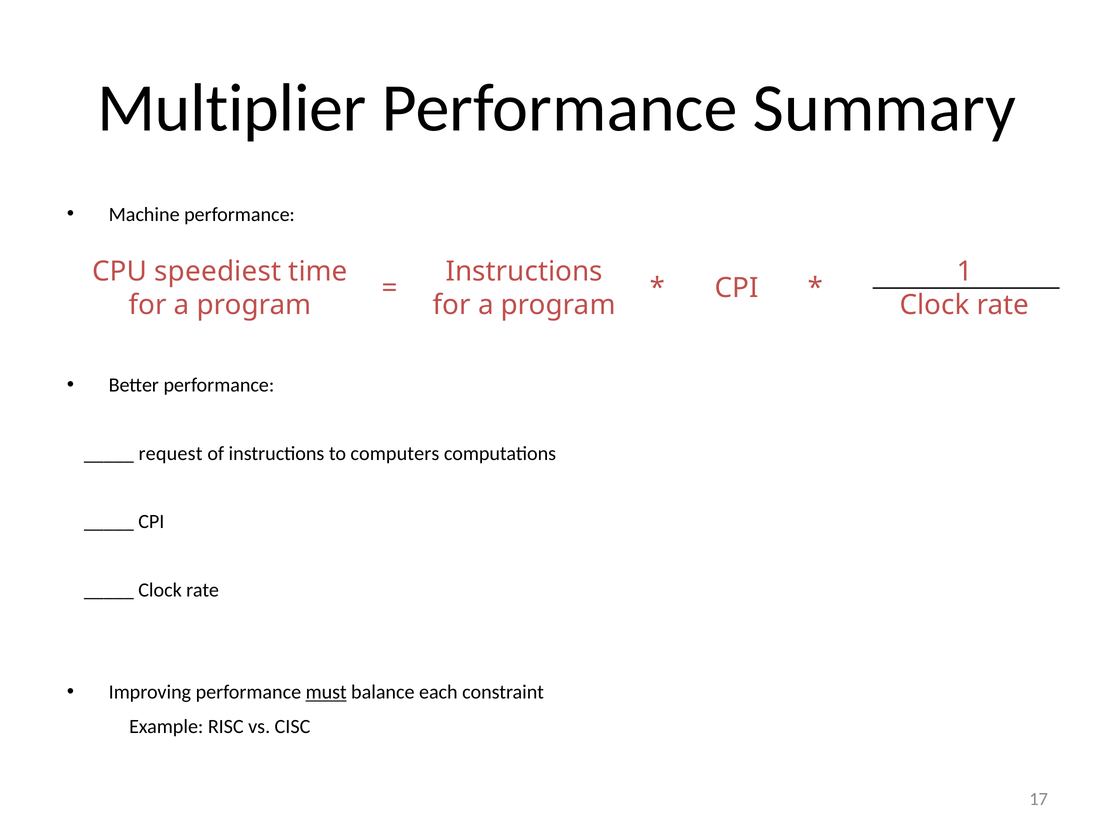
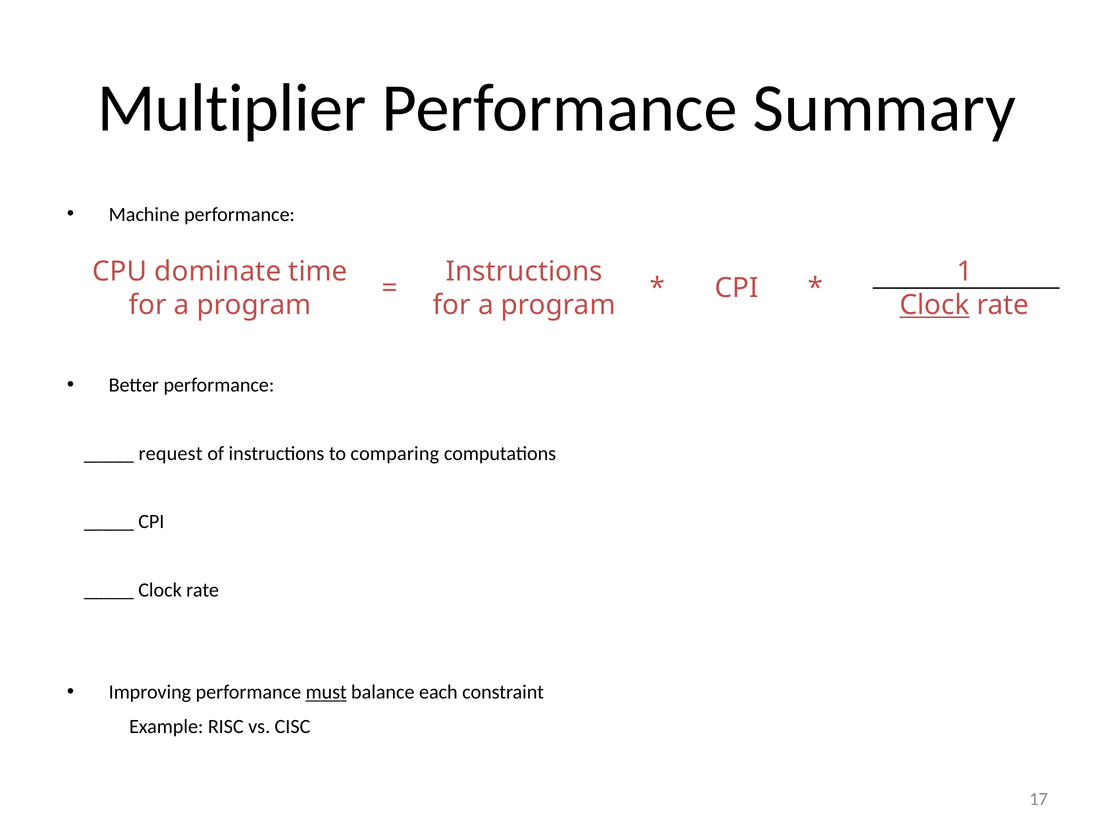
speediest: speediest -> dominate
Clock at (935, 305) underline: none -> present
computers: computers -> comparing
